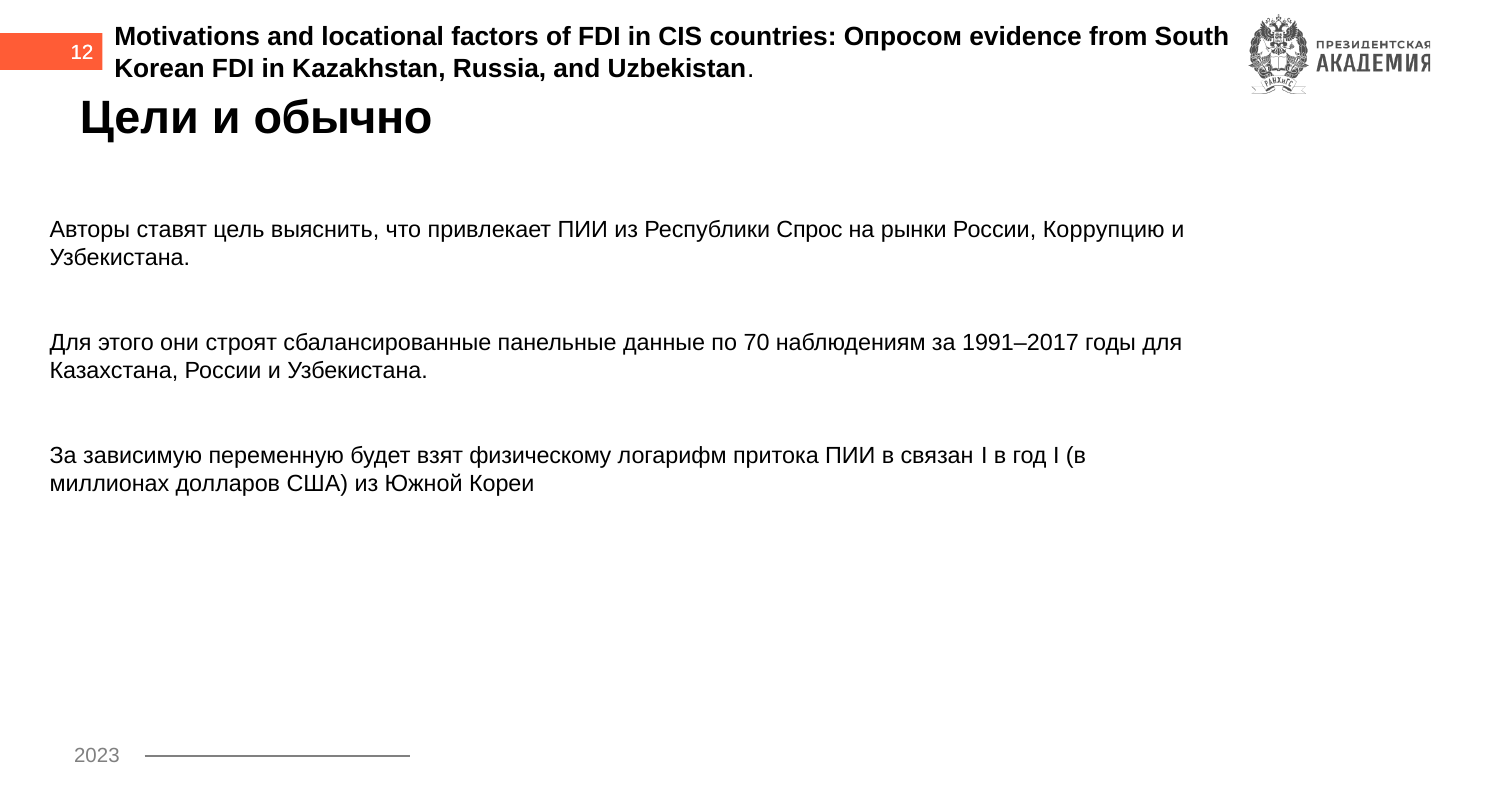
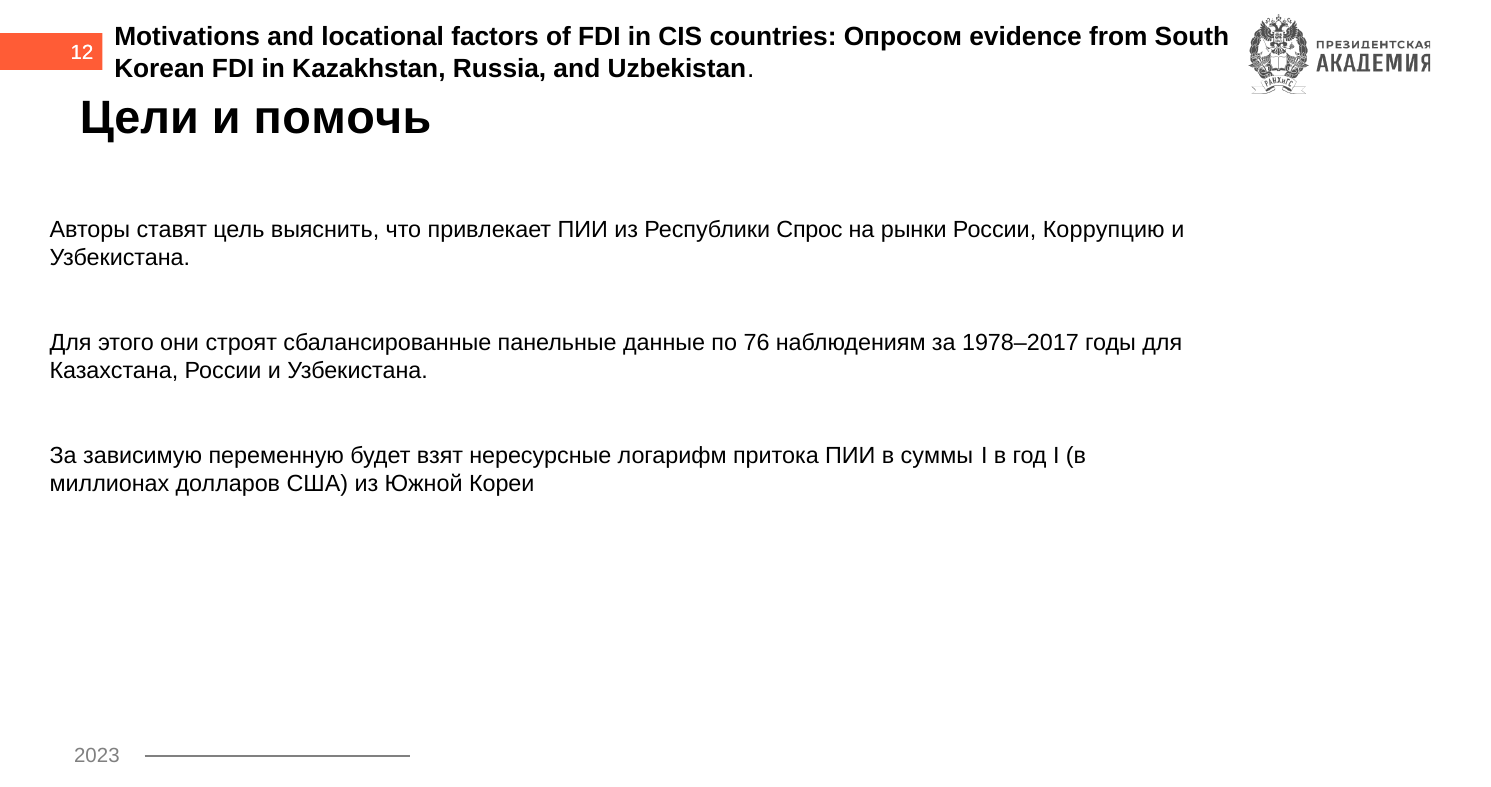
обычно: обычно -> помочь
70: 70 -> 76
1991–2017: 1991–2017 -> 1978–2017
физическому: физическому -> нересурсные
связан: связан -> суммы
